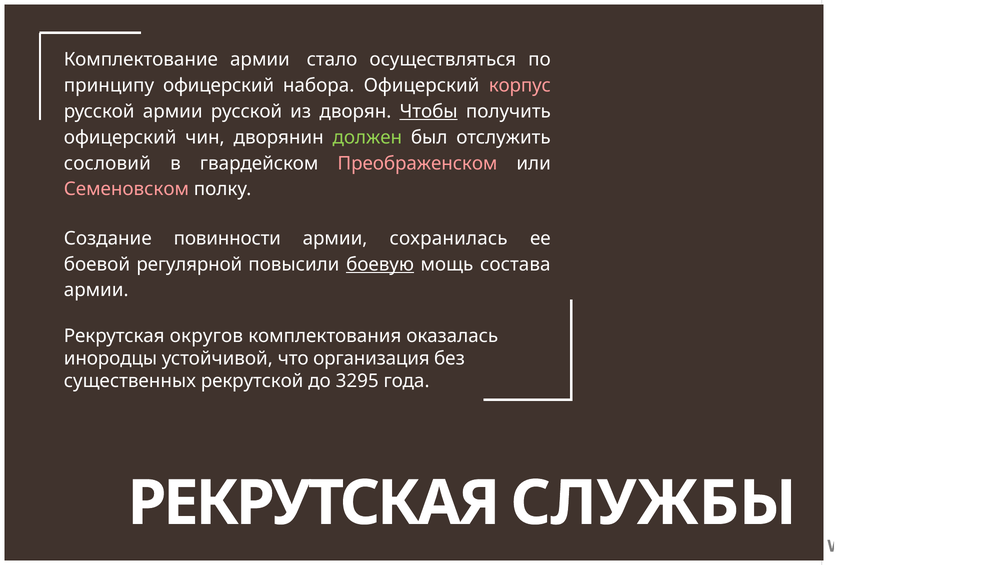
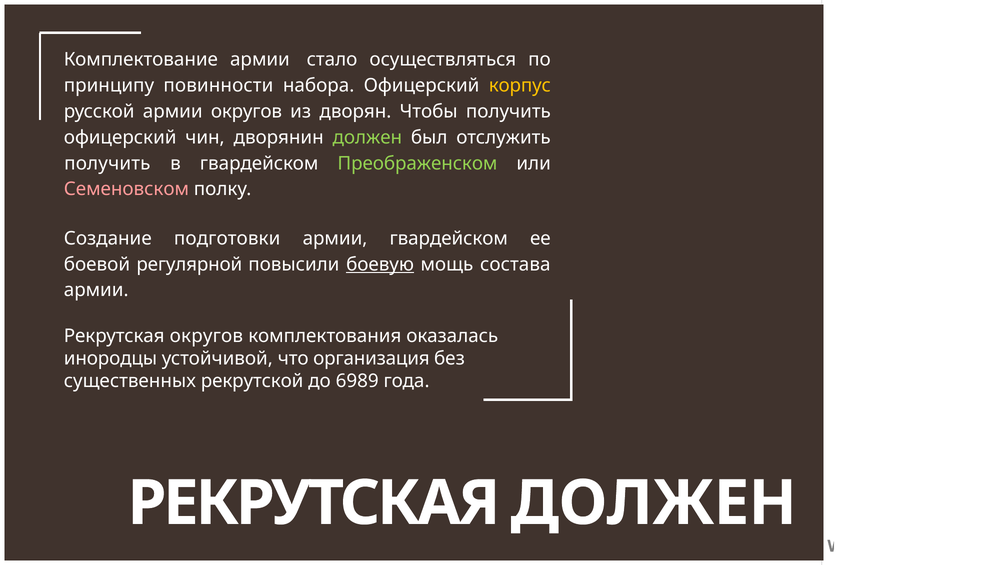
принципу офицерский: офицерский -> повинности
корпус colour: pink -> yellow
армии русской: русской -> округов
Чтобы underline: present -> none
сословий at (107, 163): сословий -> получить
Преображенском colour: pink -> light green
повинности: повинности -> подготовки
армии сохранилась: сохранилась -> гвардейском
3295: 3295 -> 6989
РЕКРУТСКАЯ СЛУЖБЫ: СЛУЖБЫ -> ДОЛЖЕН
